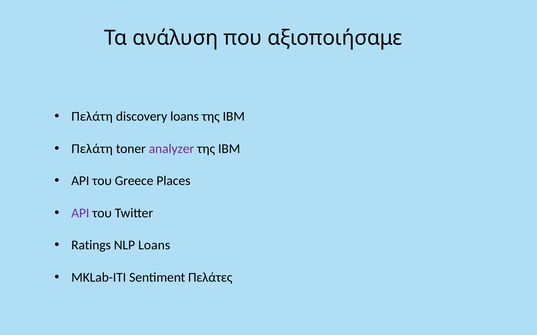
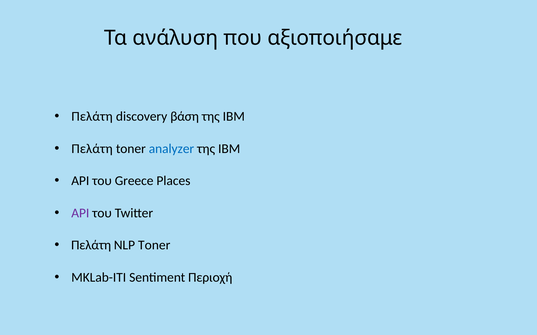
discovery loans: loans -> βάση
analyzer colour: purple -> blue
Ratings at (91, 246): Ratings -> Πελάτη
NLP Loans: Loans -> Toner
Πελάτες: Πελάτες -> Περιοχή
